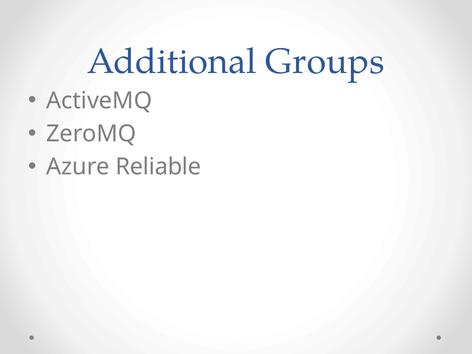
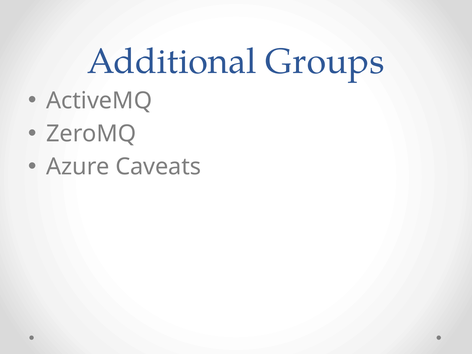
Reliable: Reliable -> Caveats
